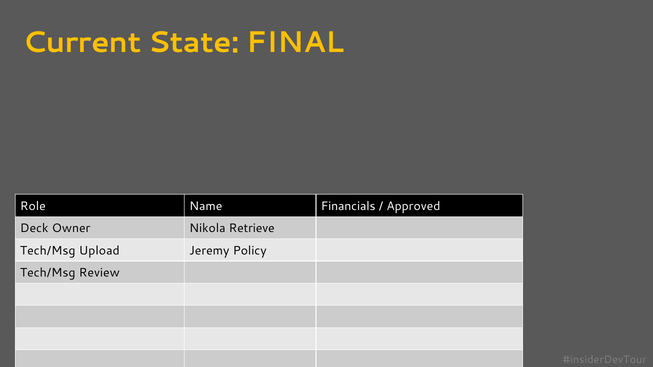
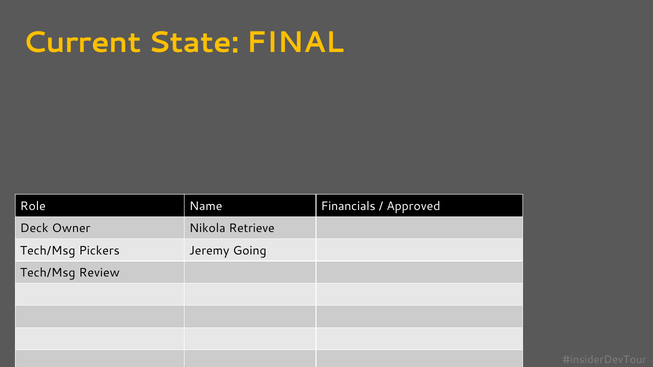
Upload: Upload -> Pickers
Policy: Policy -> Going
